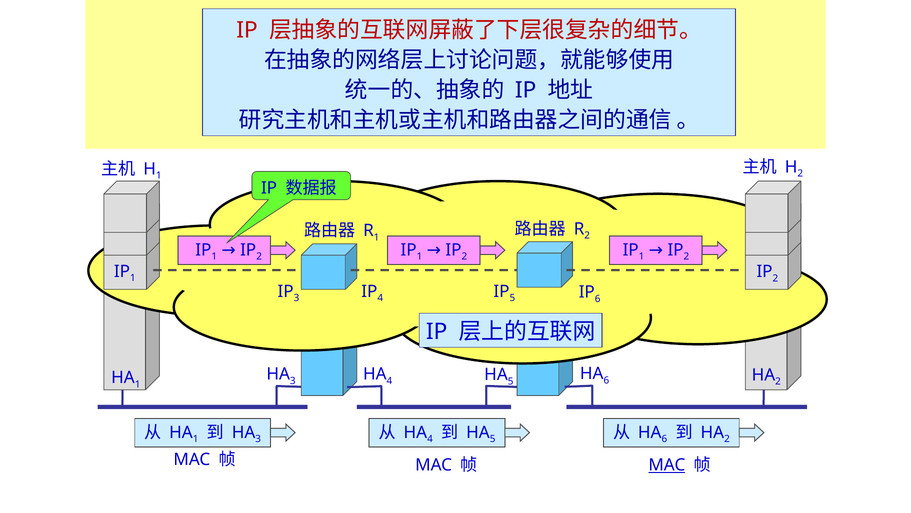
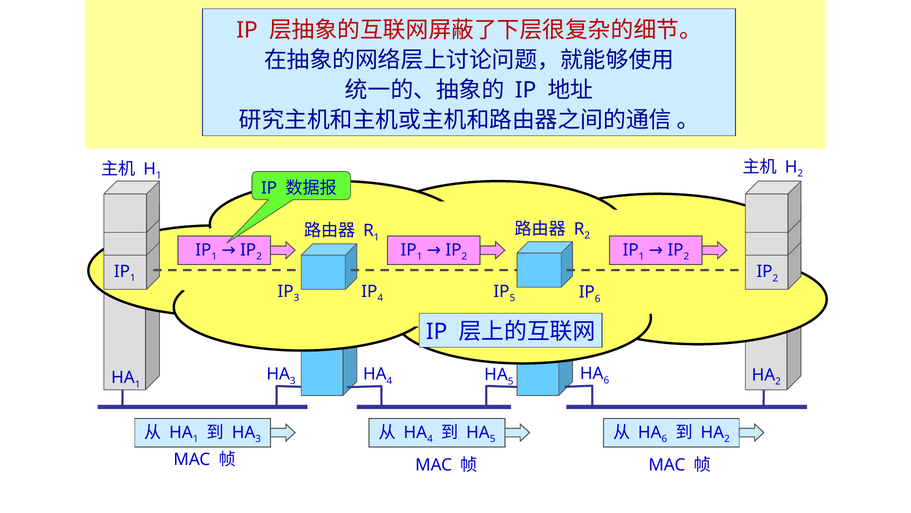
MAC at (667, 464) underline: present -> none
